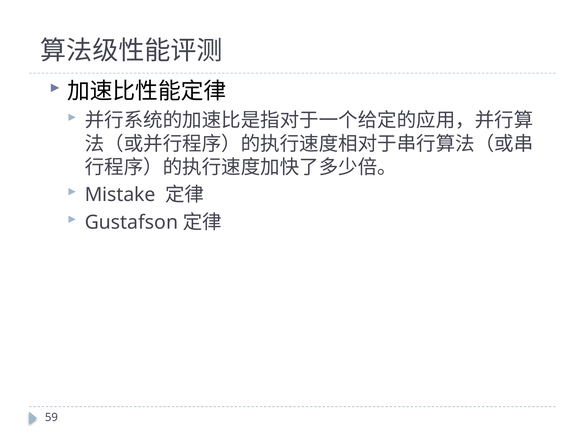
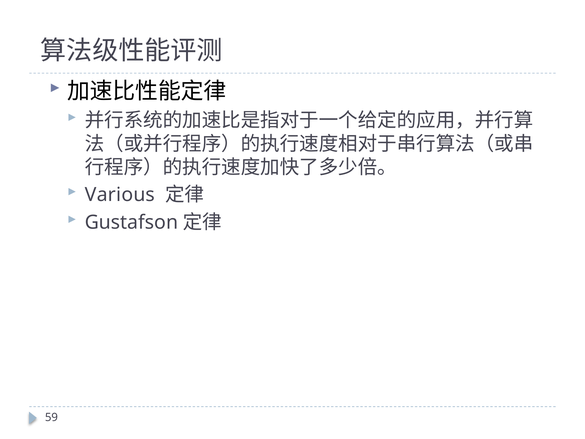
Mistake: Mistake -> Various
